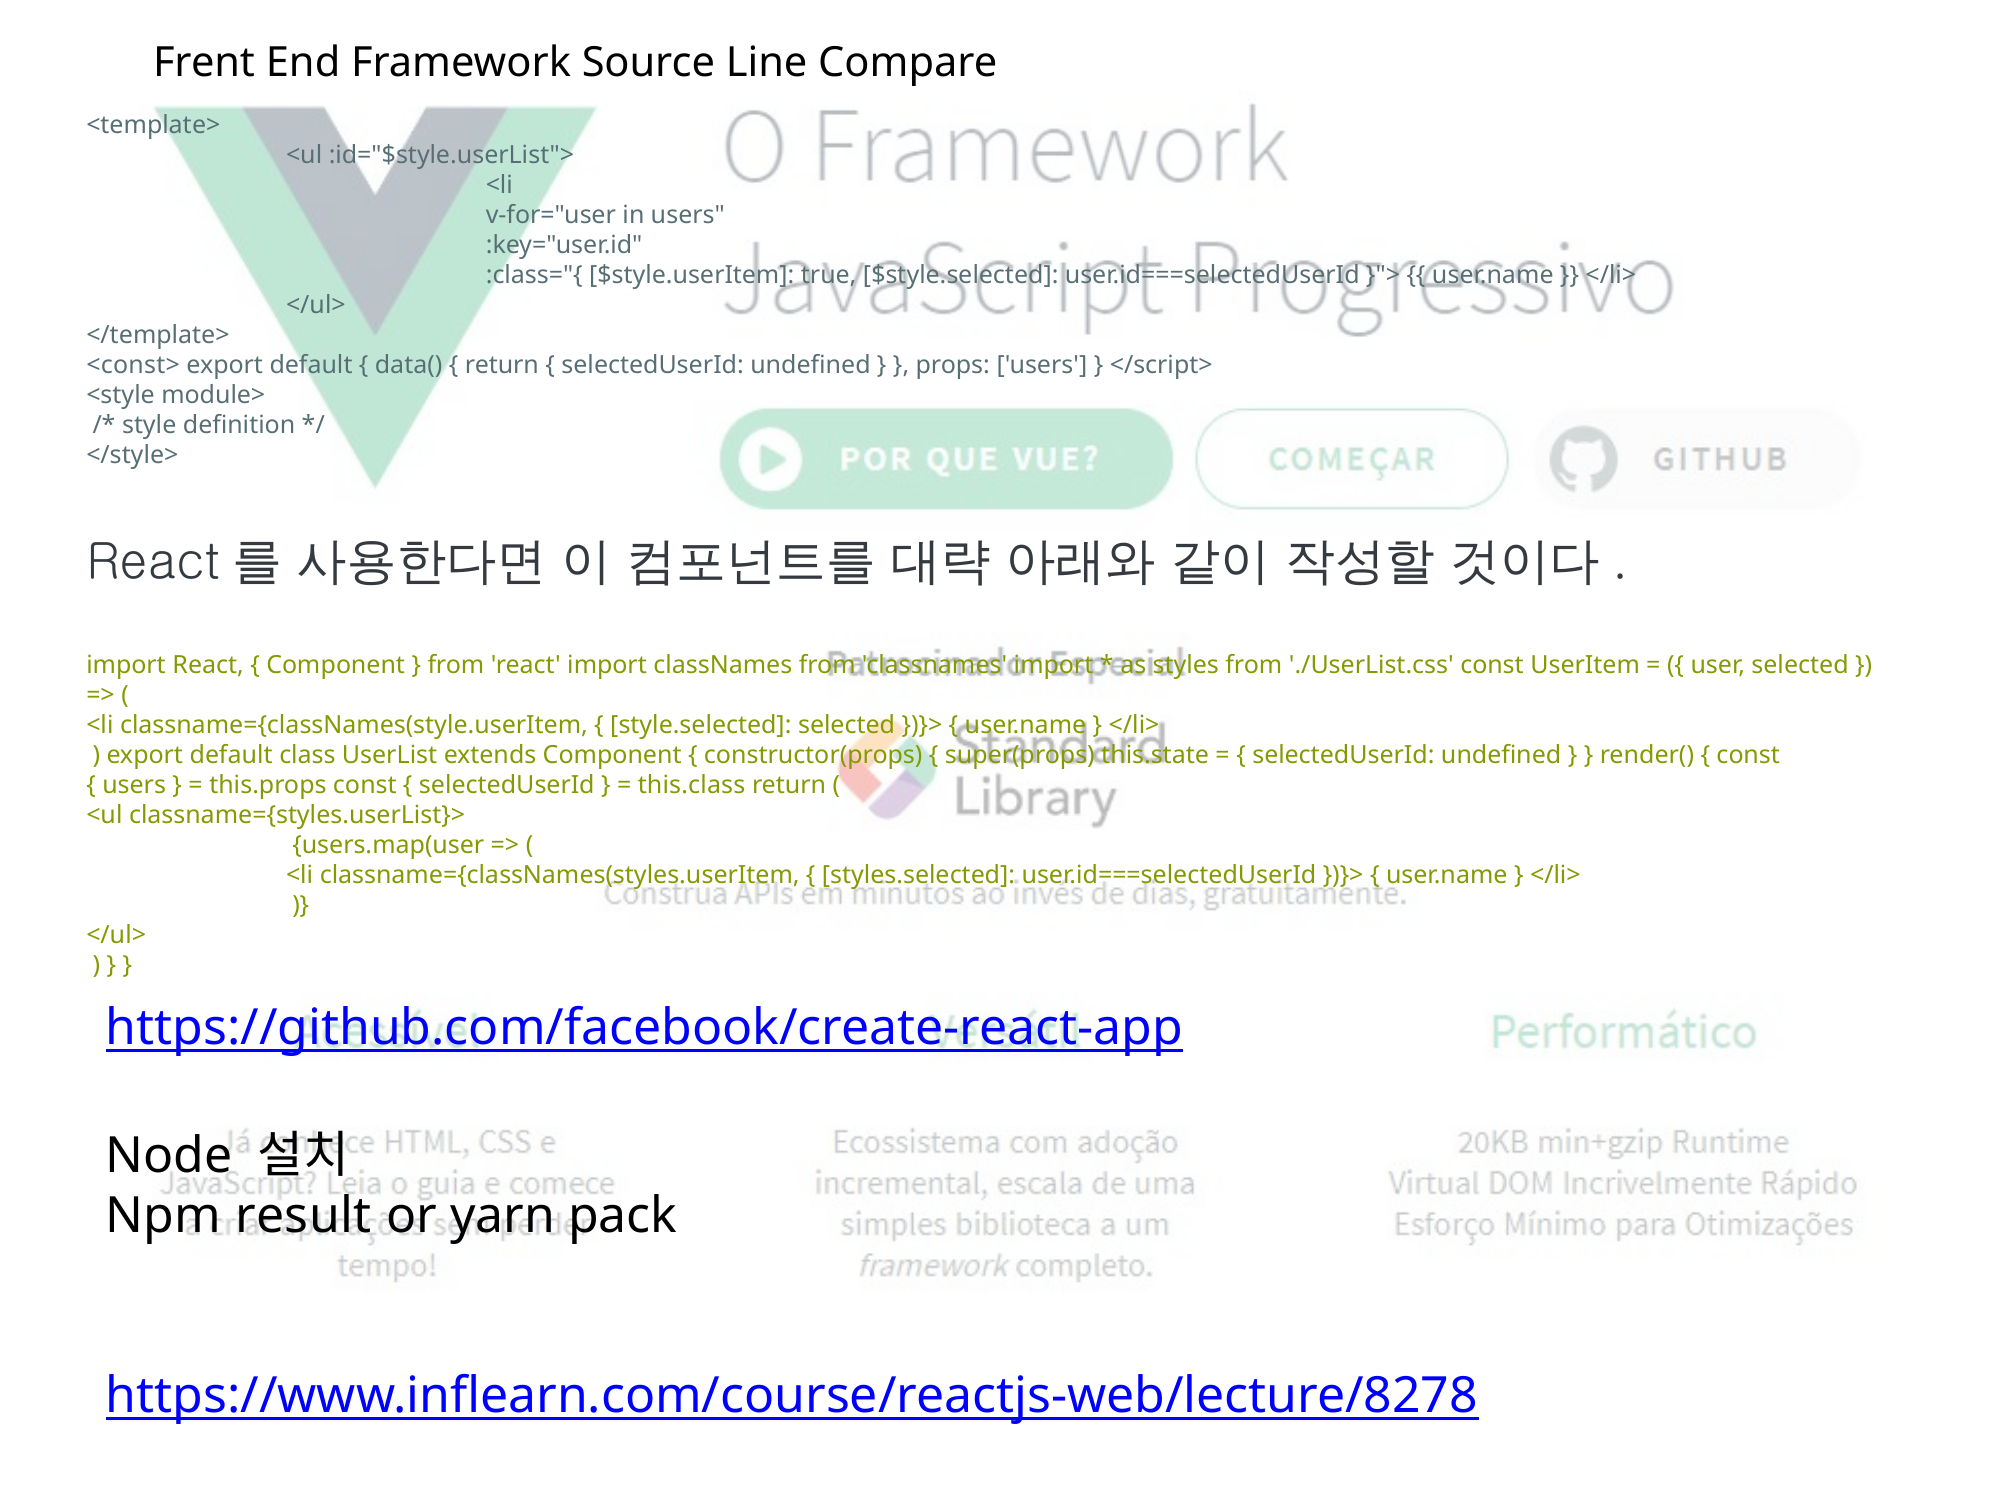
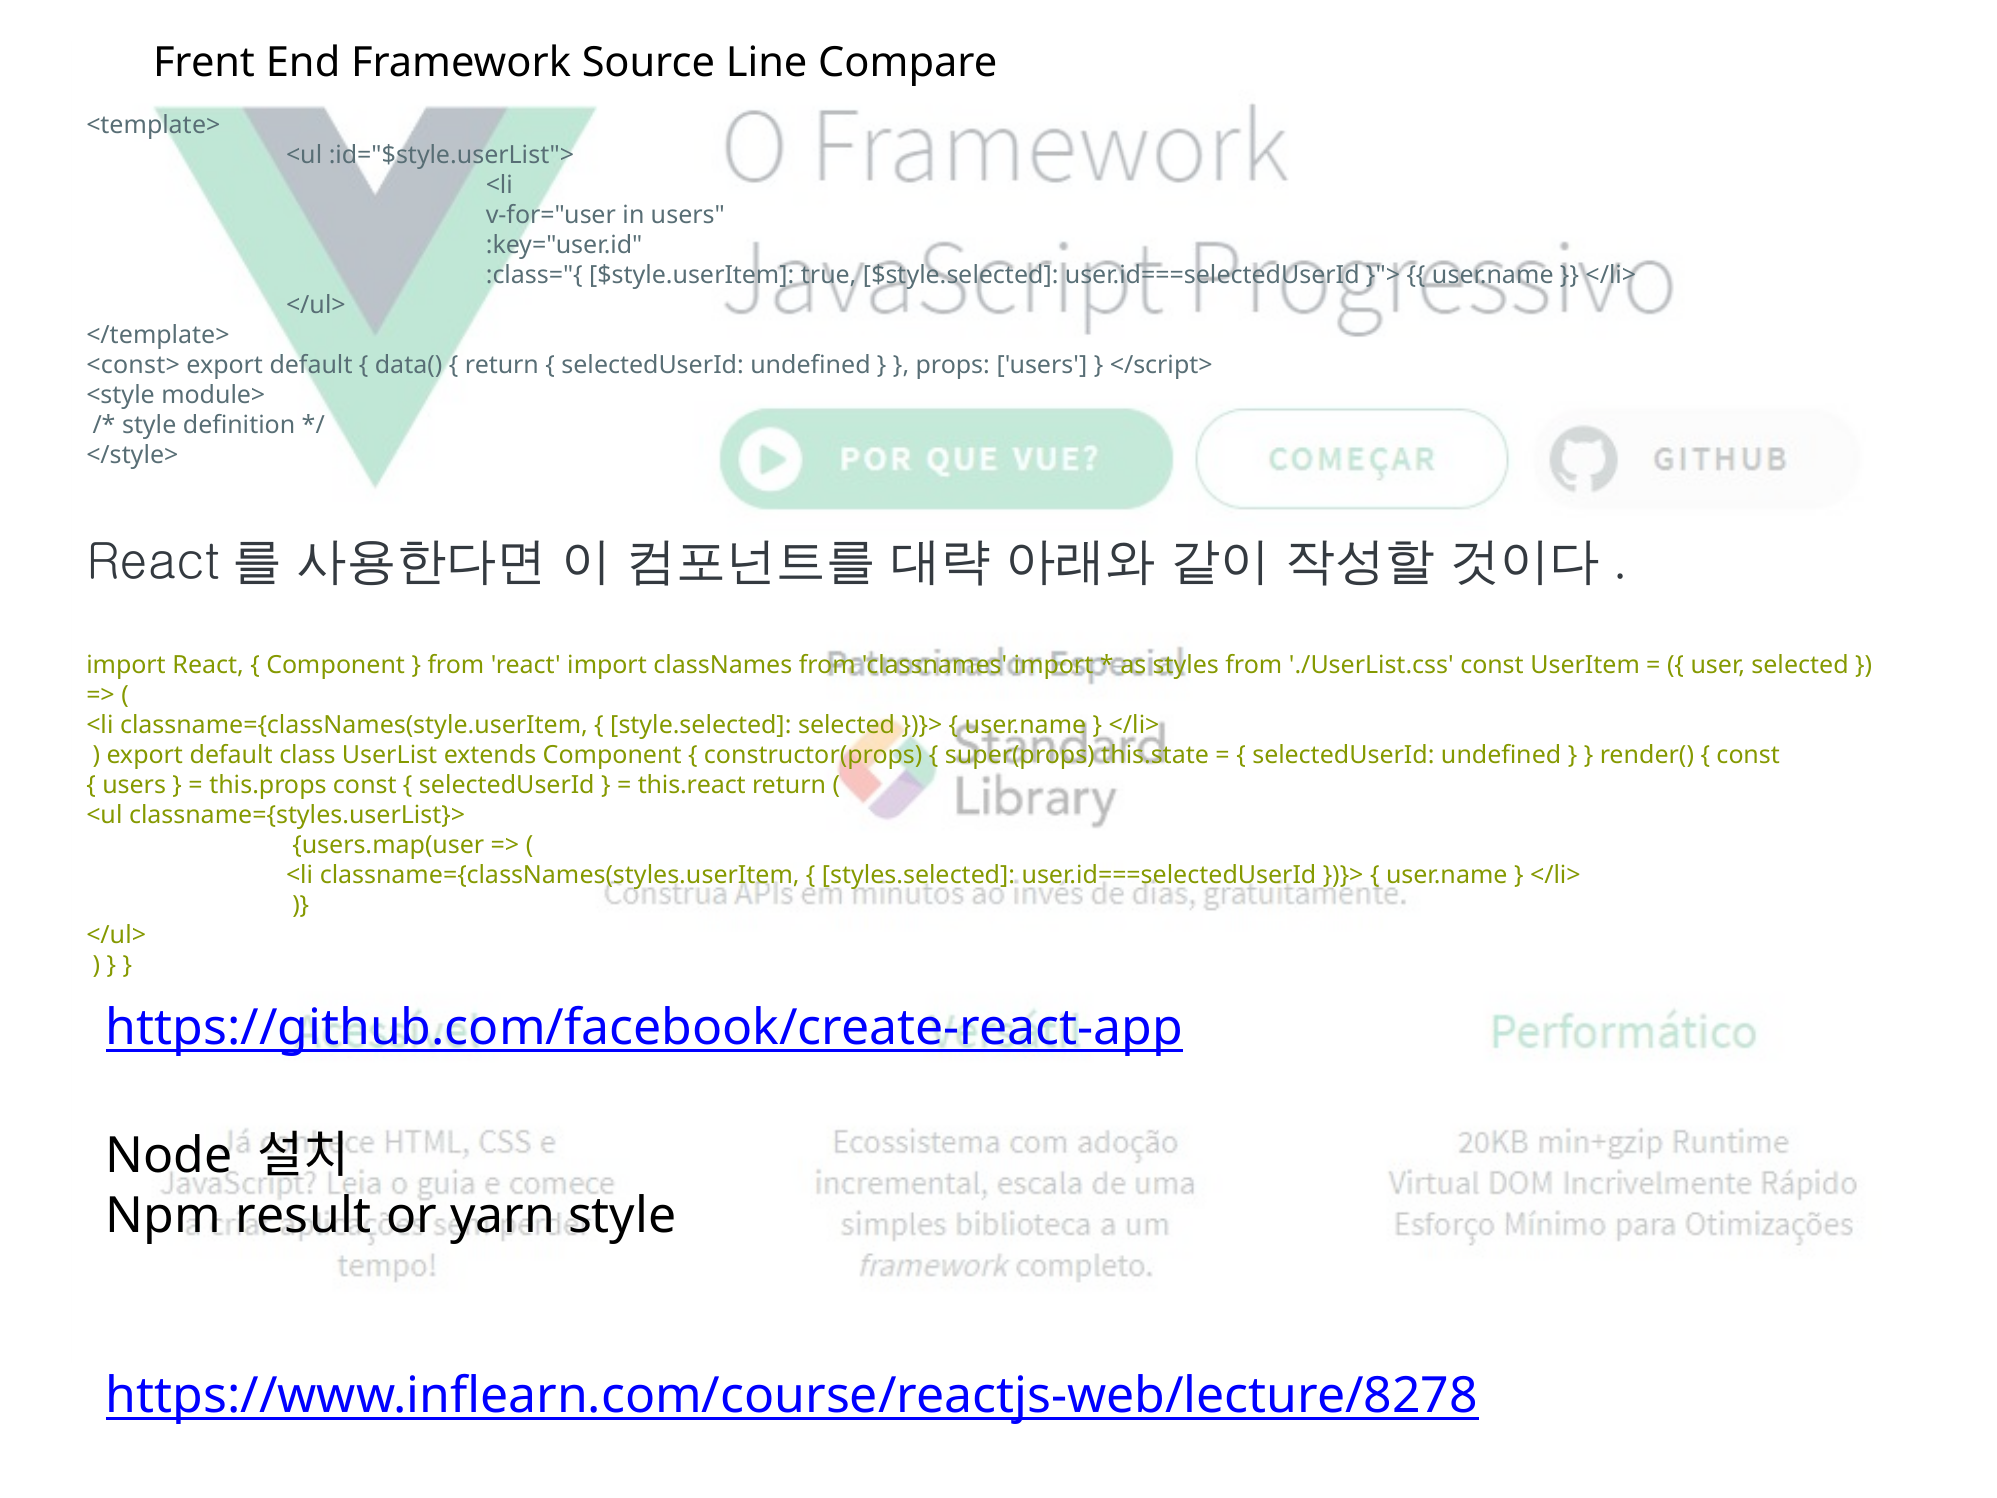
this.class: this.class -> this.react
yarn pack: pack -> style
